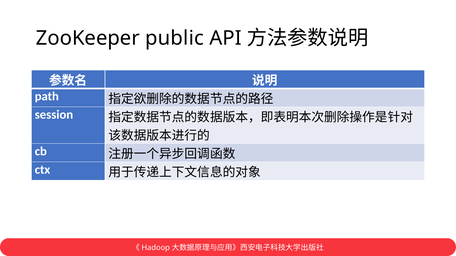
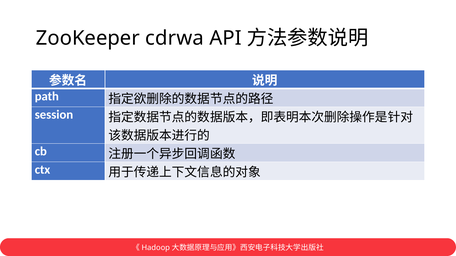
public: public -> cdrwa
